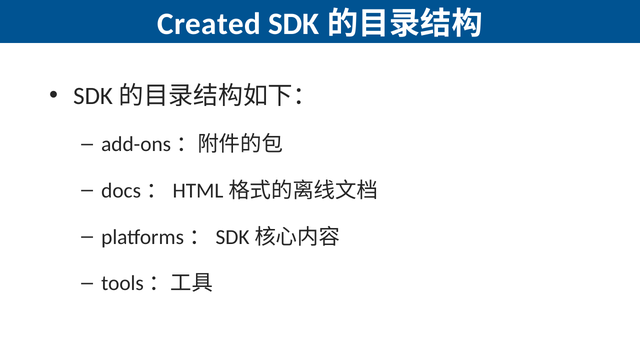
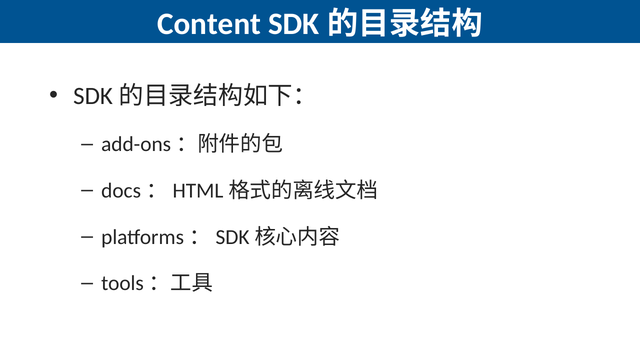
Created: Created -> Content
